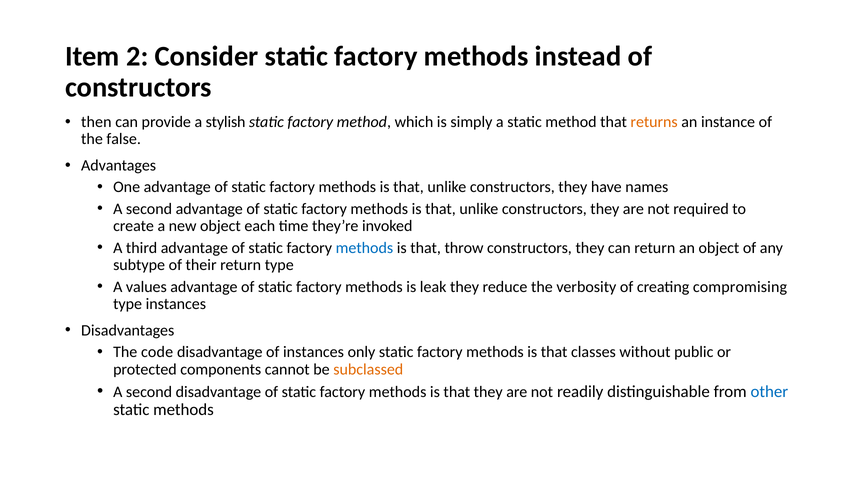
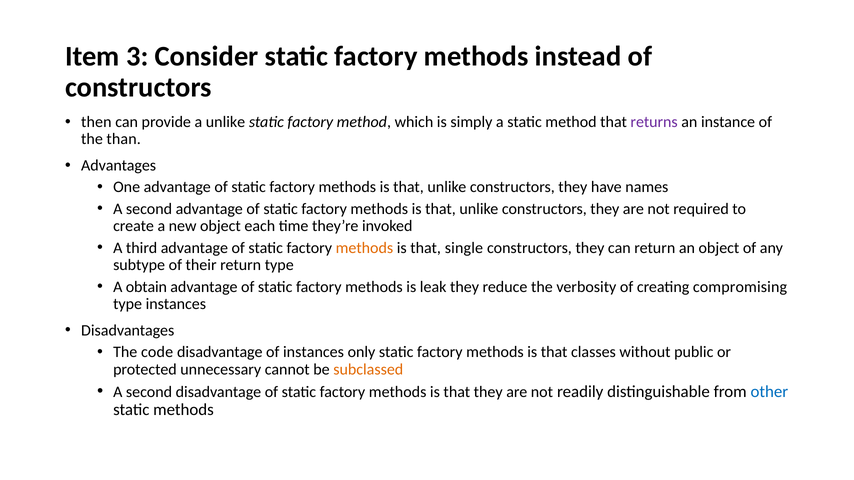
2: 2 -> 3
a stylish: stylish -> unlike
returns colour: orange -> purple
false: false -> than
methods at (364, 248) colour: blue -> orange
throw: throw -> single
values: values -> obtain
components: components -> unnecessary
